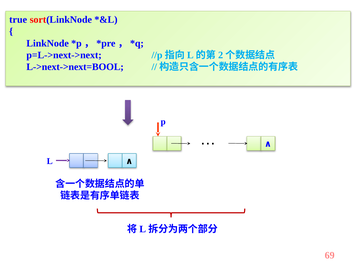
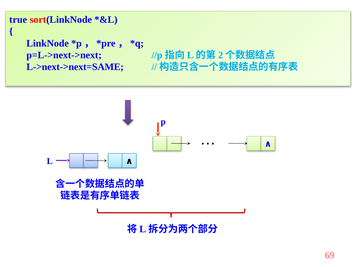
L->next->next=BOOL: L->next->next=BOOL -> L->next->next=SAME
